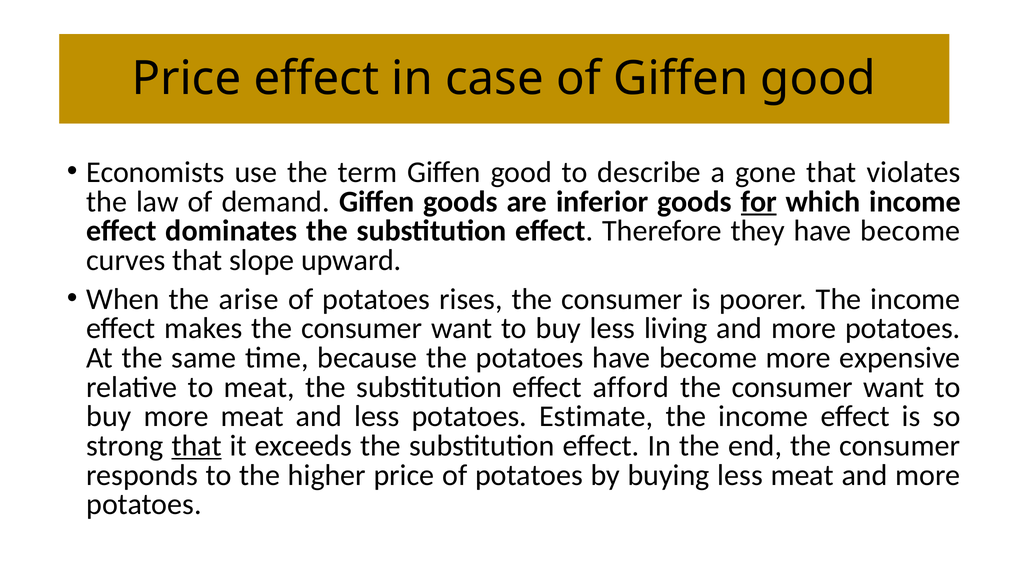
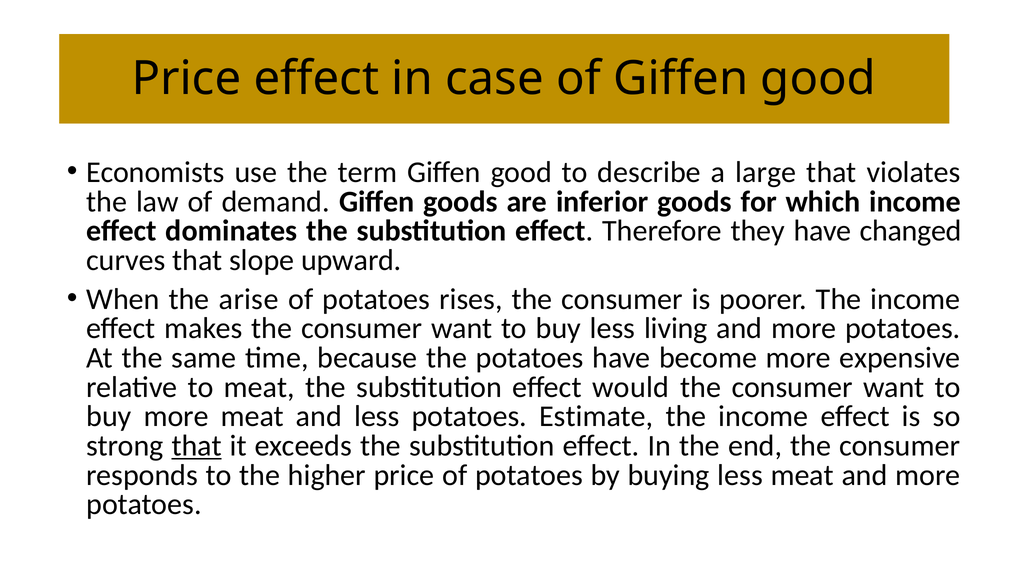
gone: gone -> large
for underline: present -> none
they have become: become -> changed
afford: afford -> would
